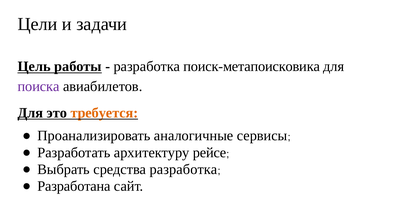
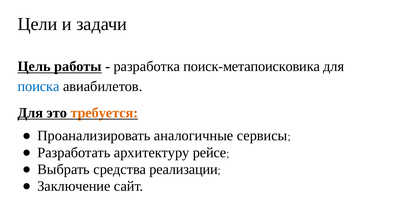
поиска colour: purple -> blue
средства разработка: разработка -> реализации
Разработана: Разработана -> Заключение
